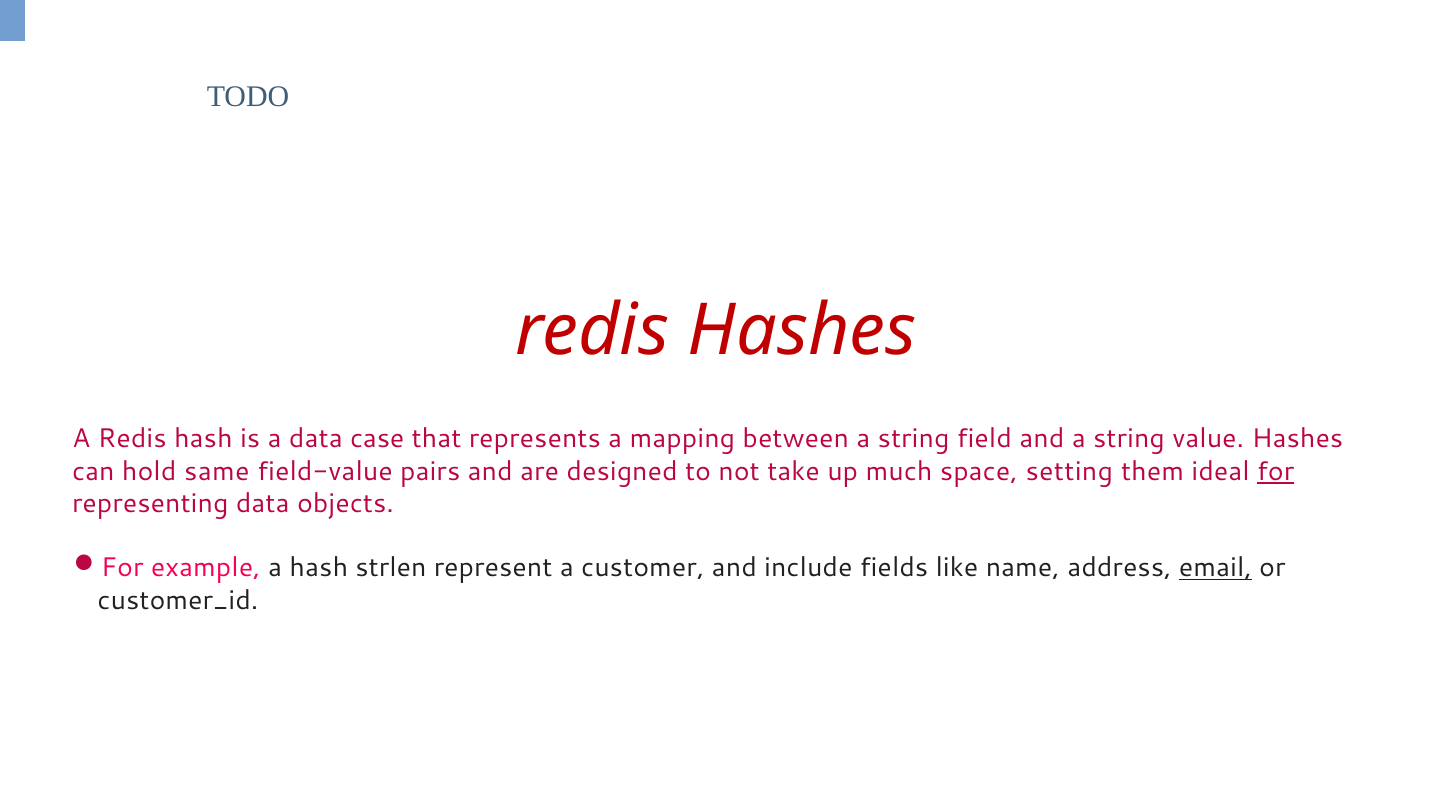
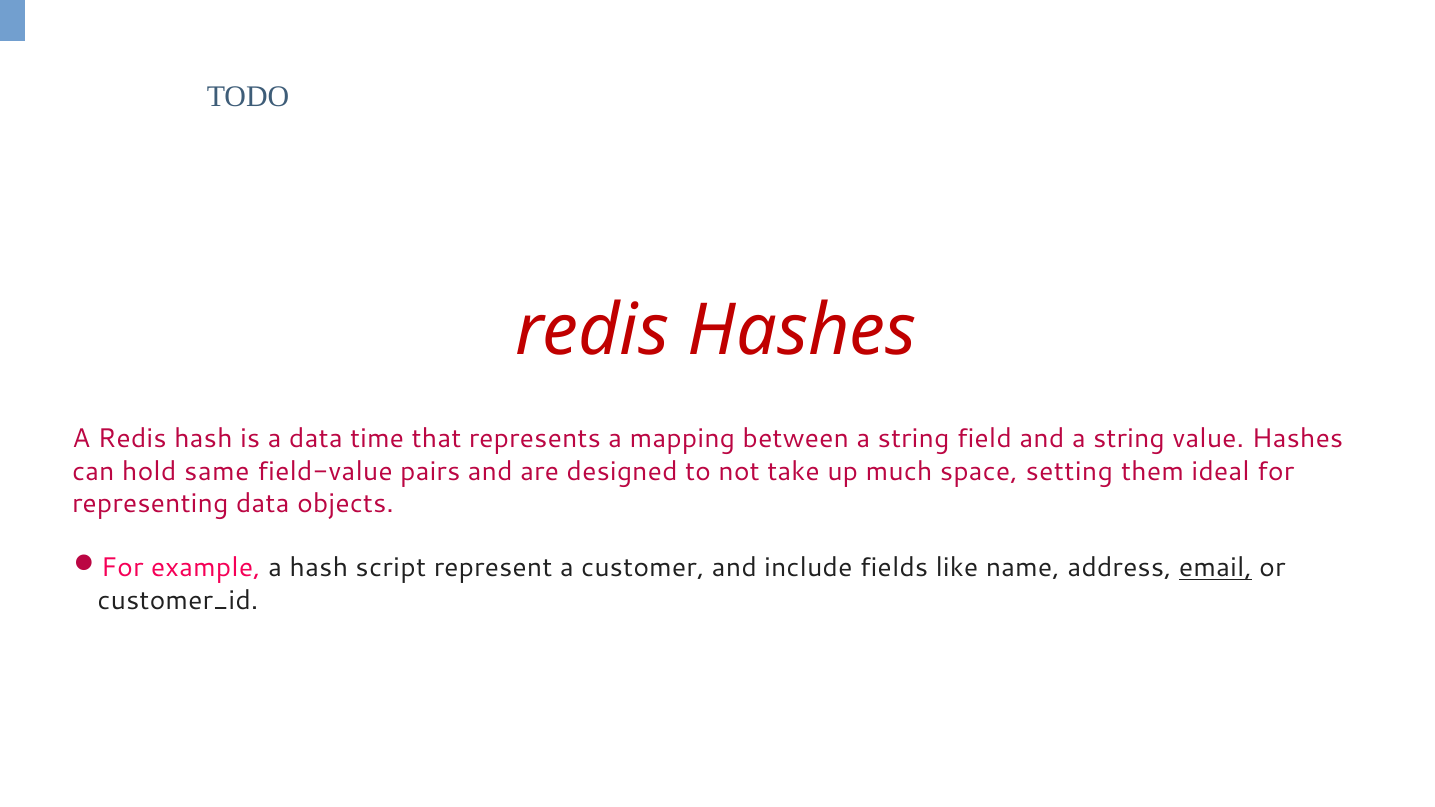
case: case -> time
for at (1276, 471) underline: present -> none
strlen: strlen -> script
